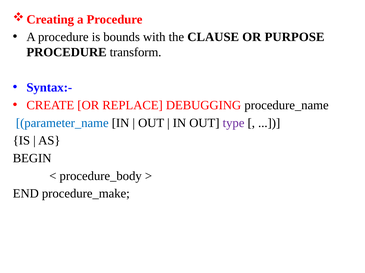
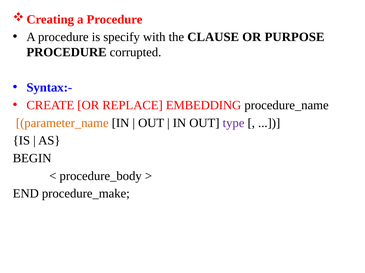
bounds: bounds -> specify
transform: transform -> corrupted
DEBUGGING: DEBUGGING -> EMBEDDING
parameter_name colour: blue -> orange
